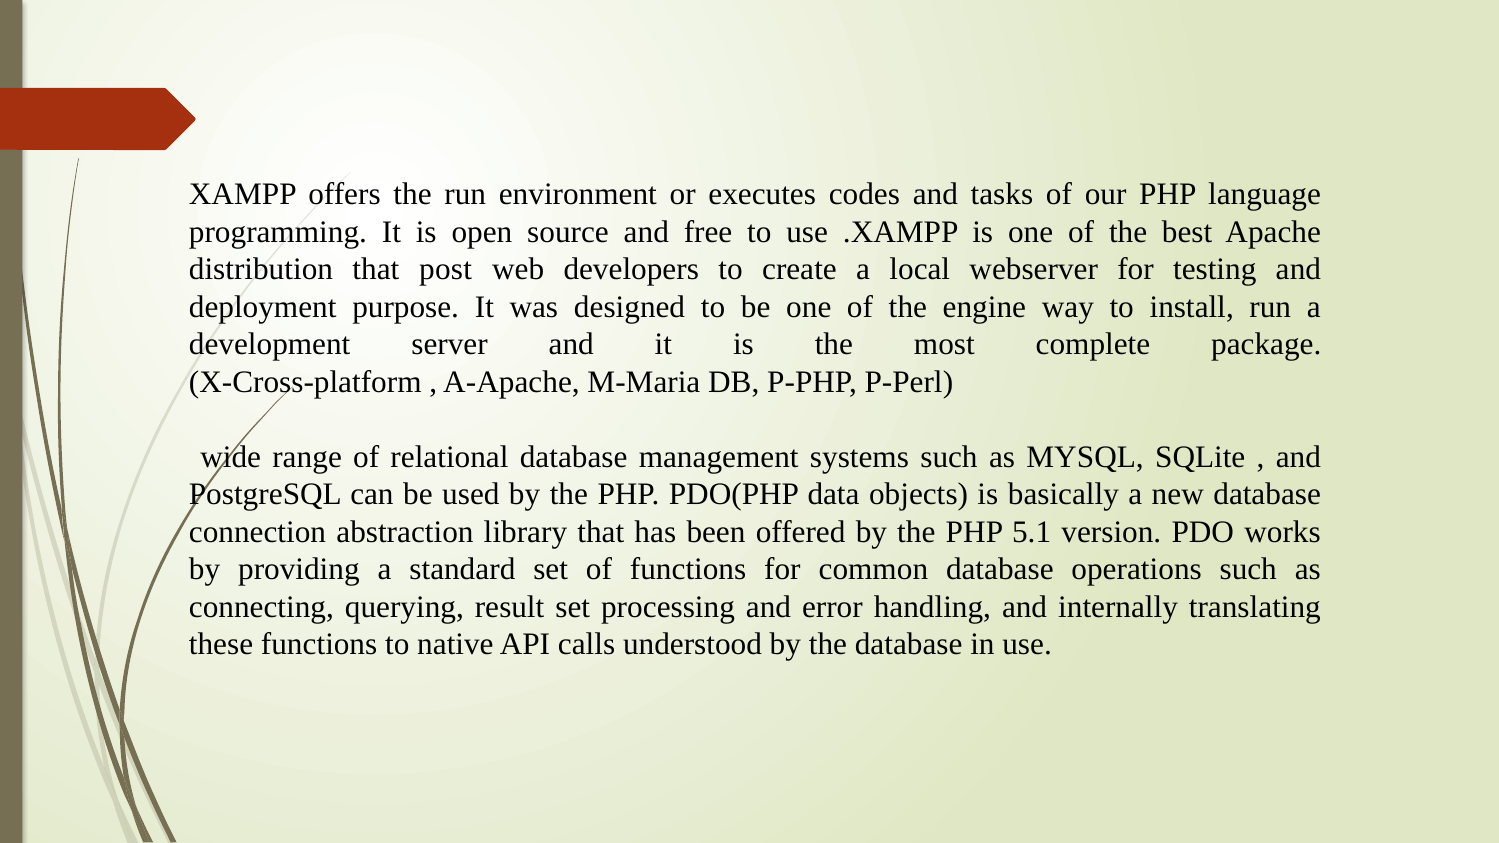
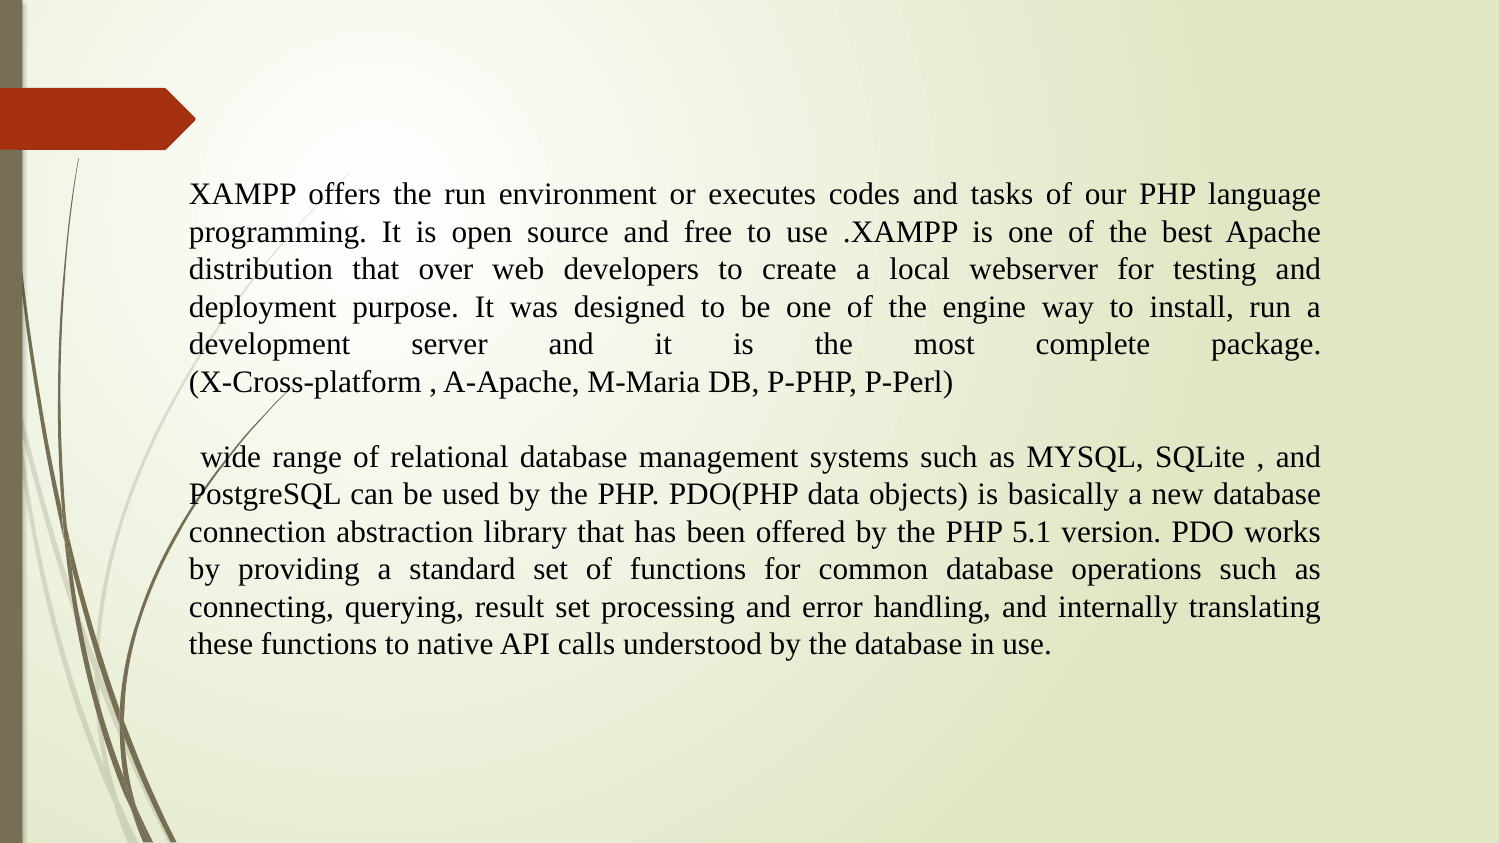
post: post -> over
